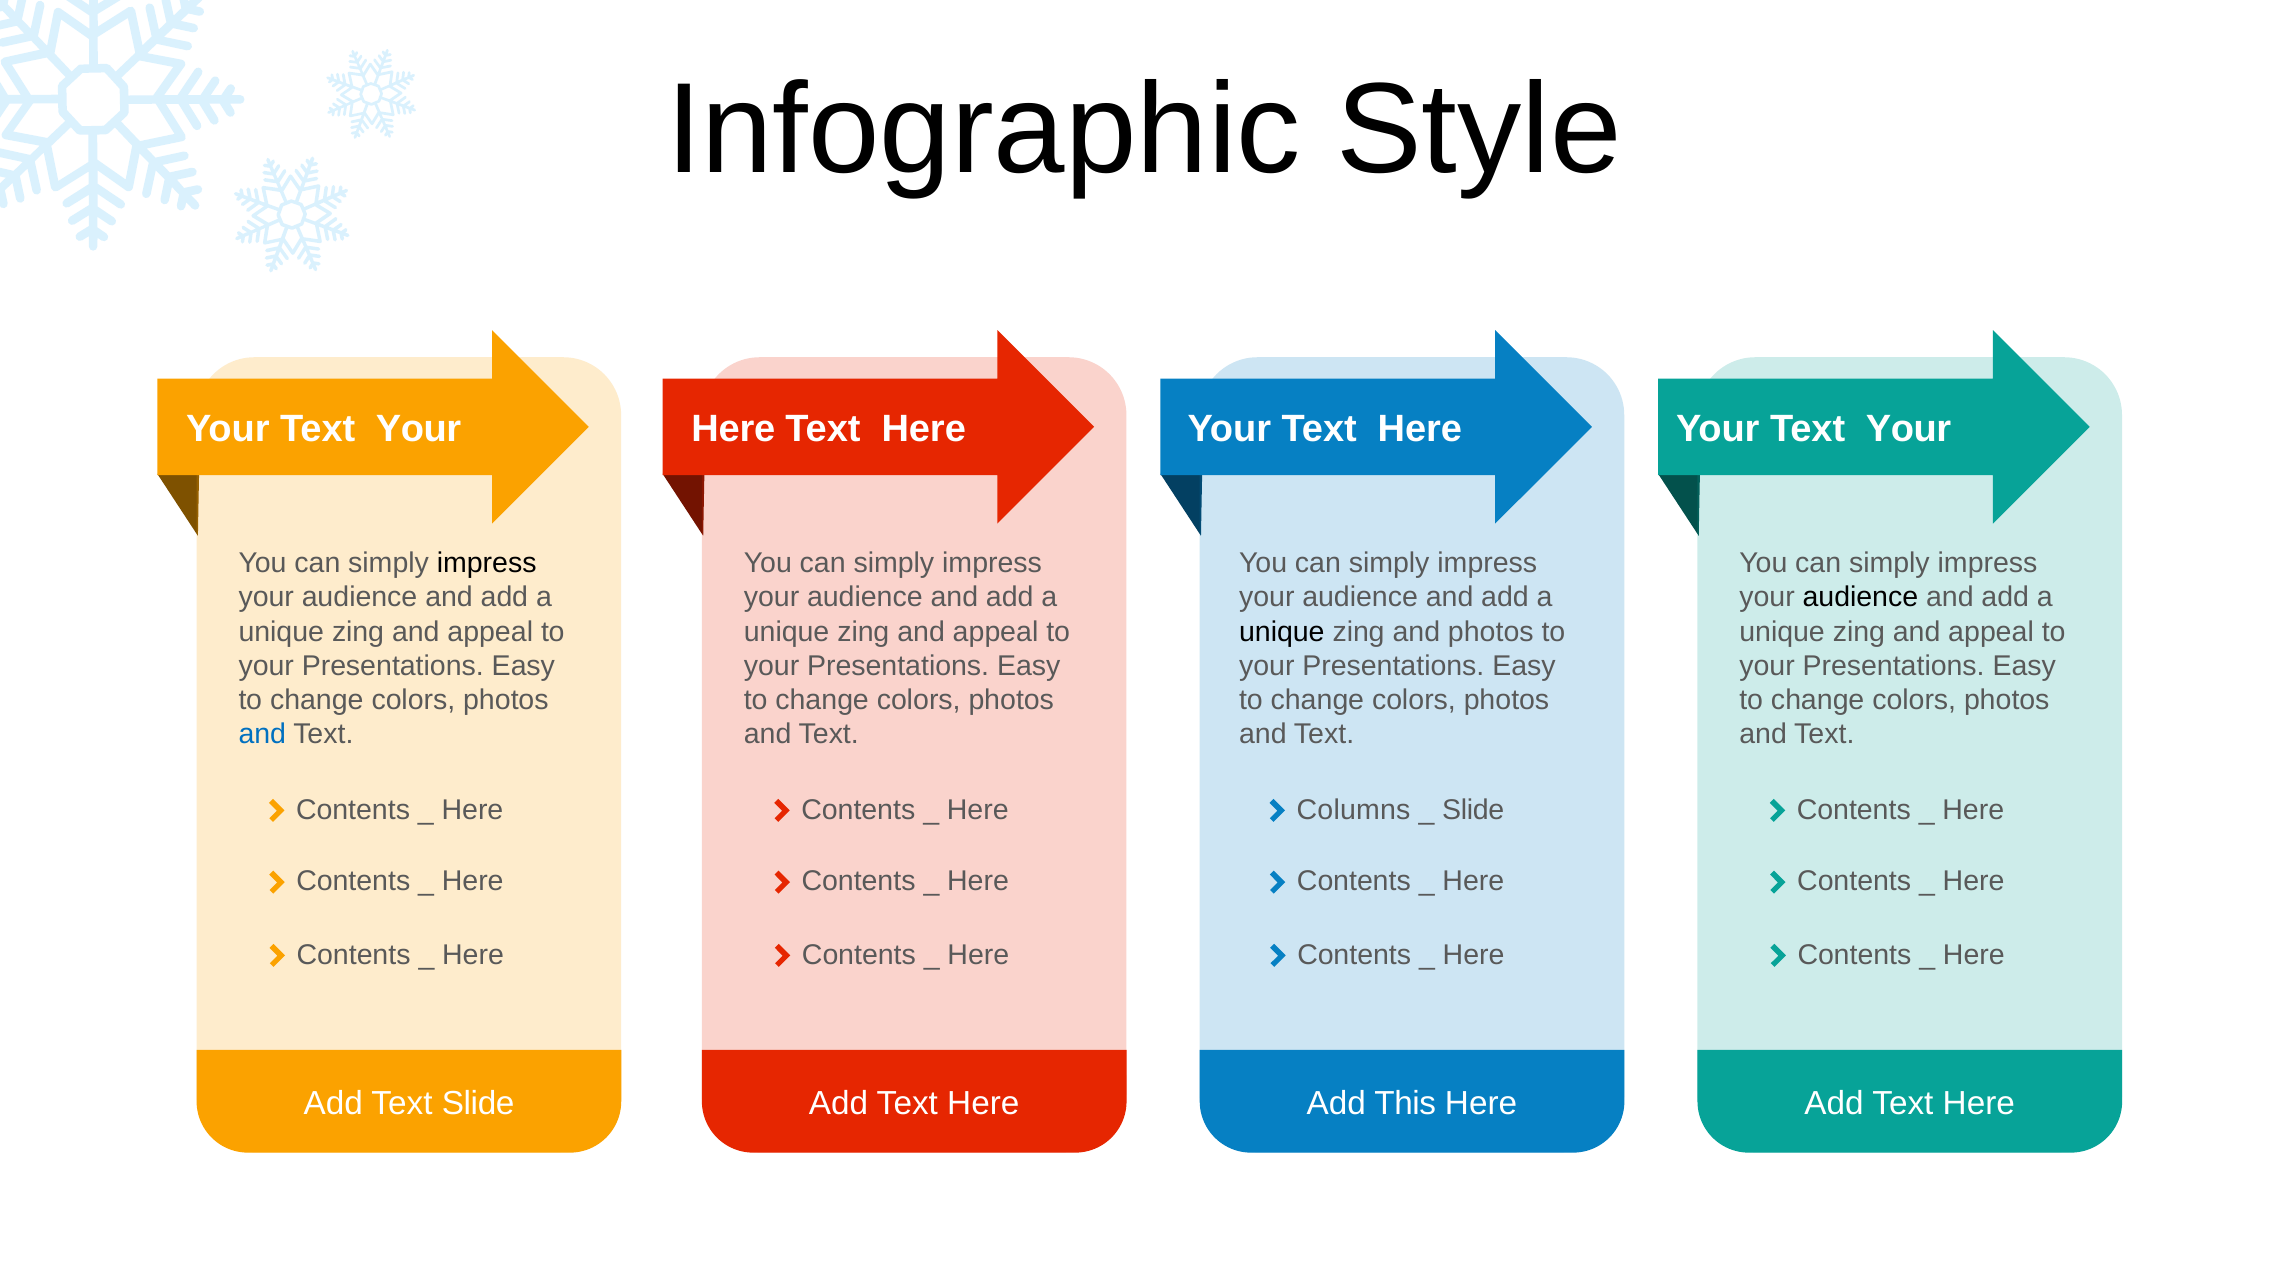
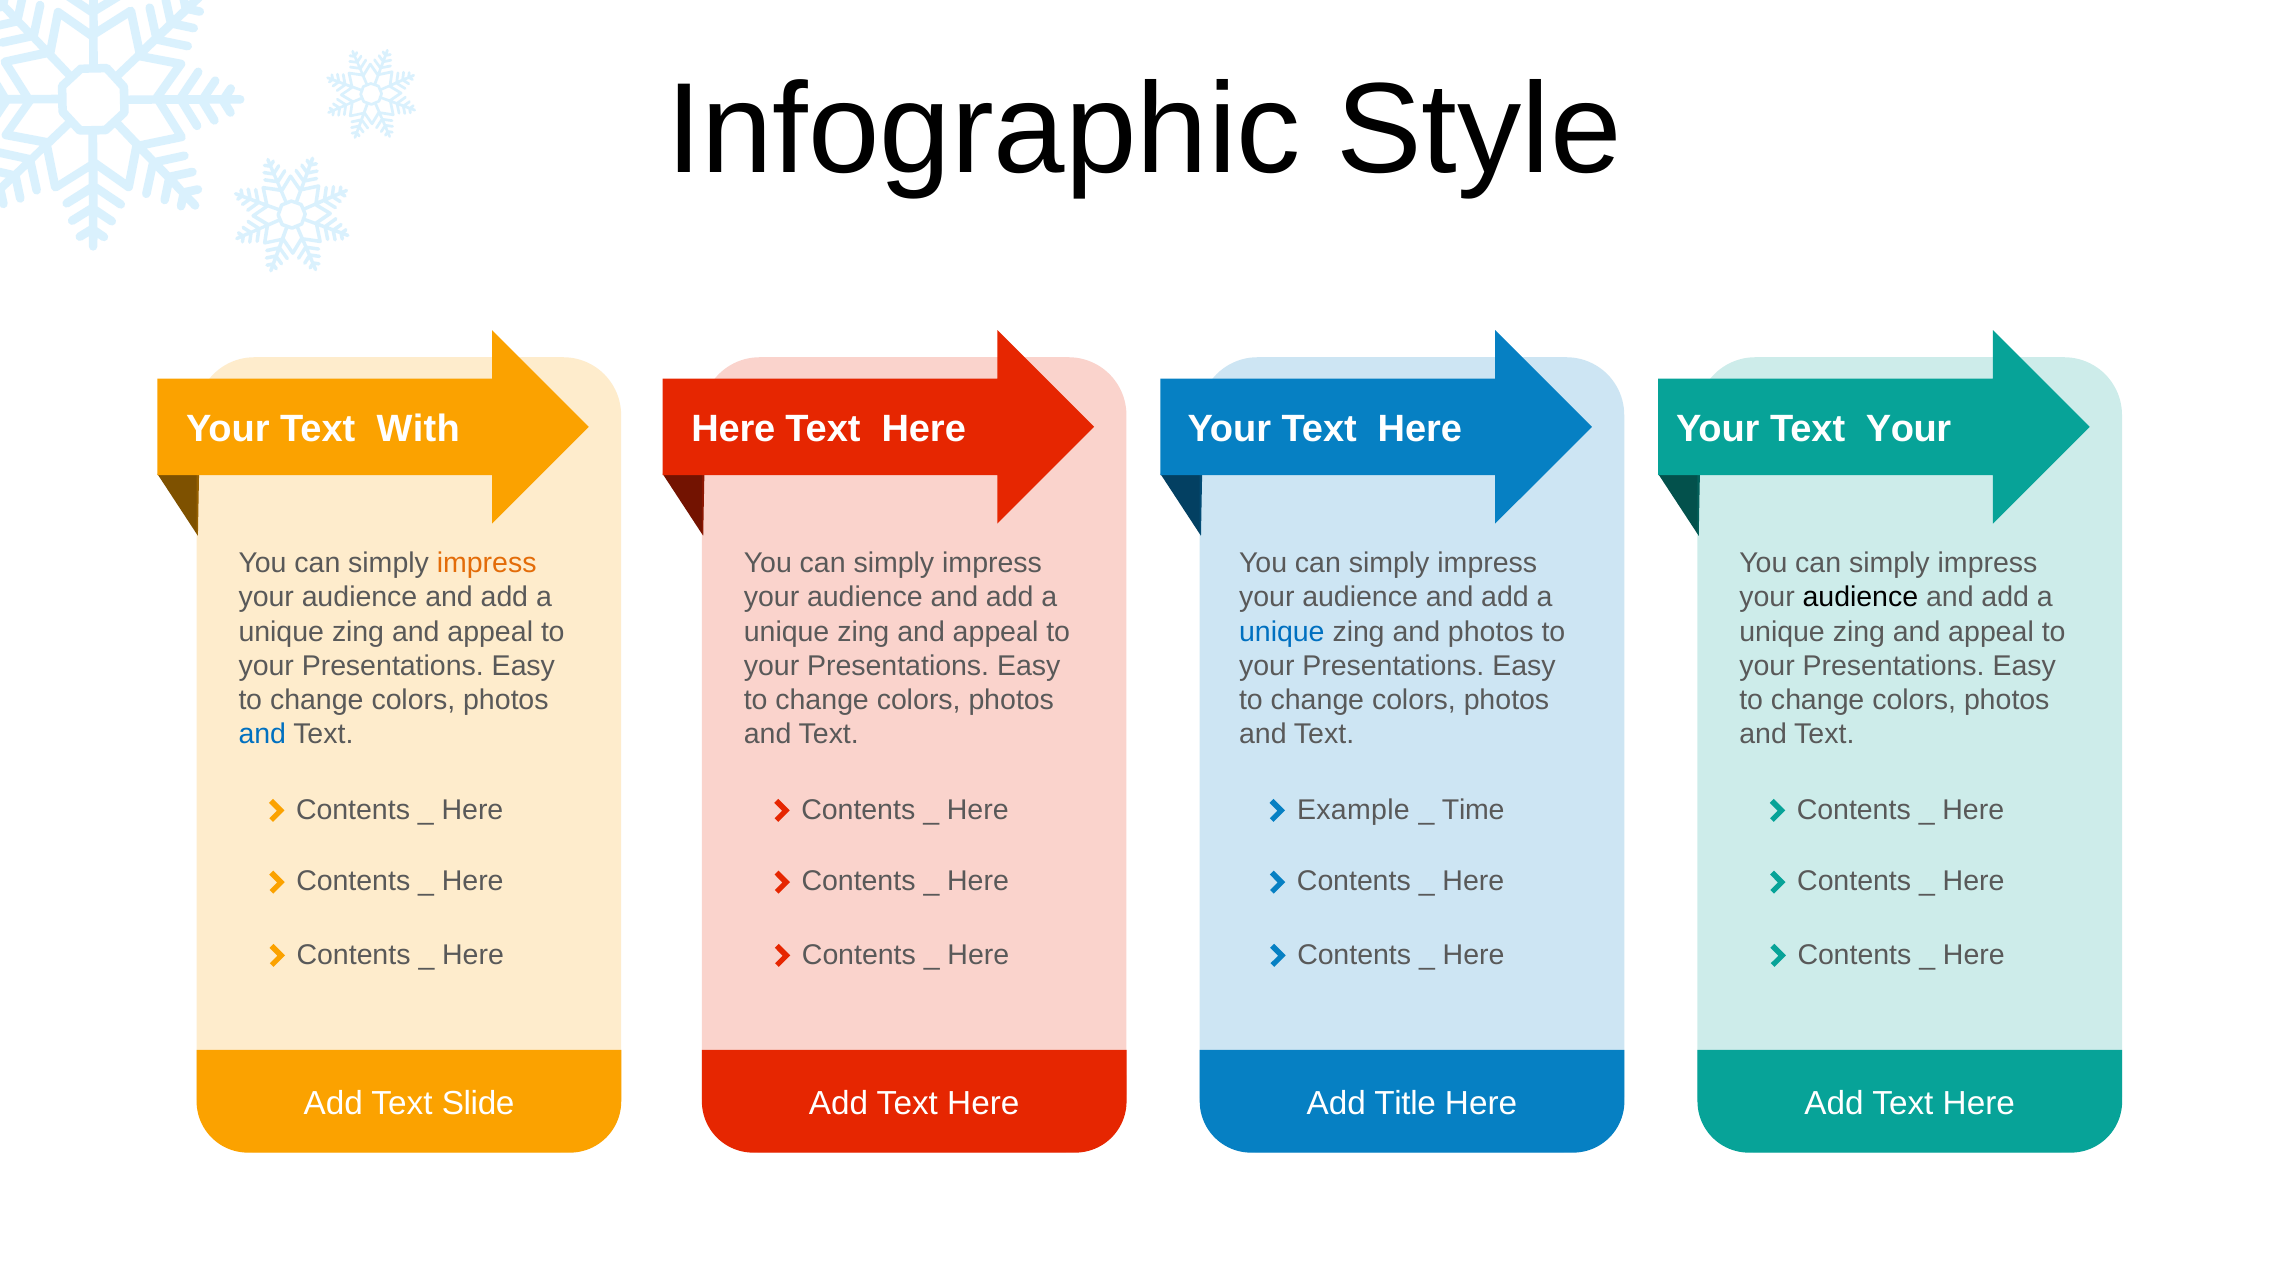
Your at (419, 429): Your -> With
impress at (487, 563) colour: black -> orange
unique at (1282, 632) colour: black -> blue
Columns: Columns -> Example
Slide at (1473, 810): Slide -> Time
This: This -> Title
